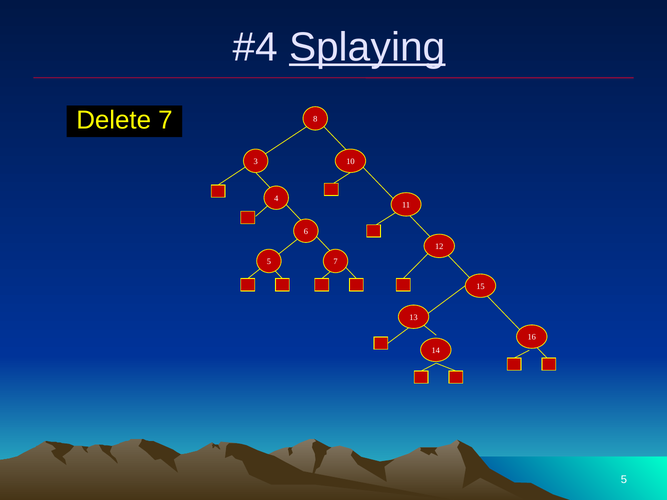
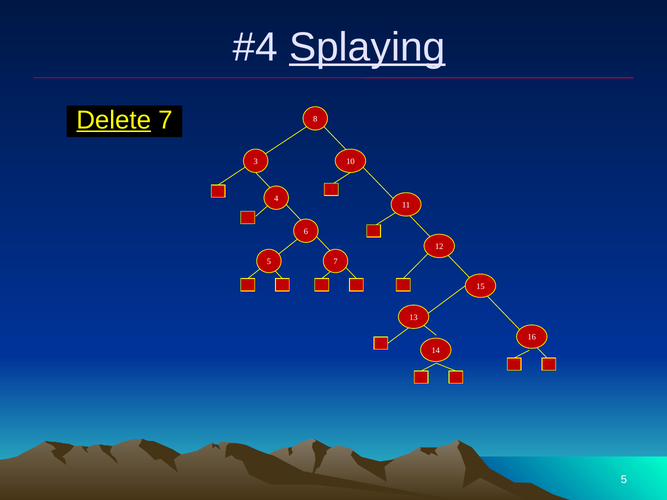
Delete underline: none -> present
